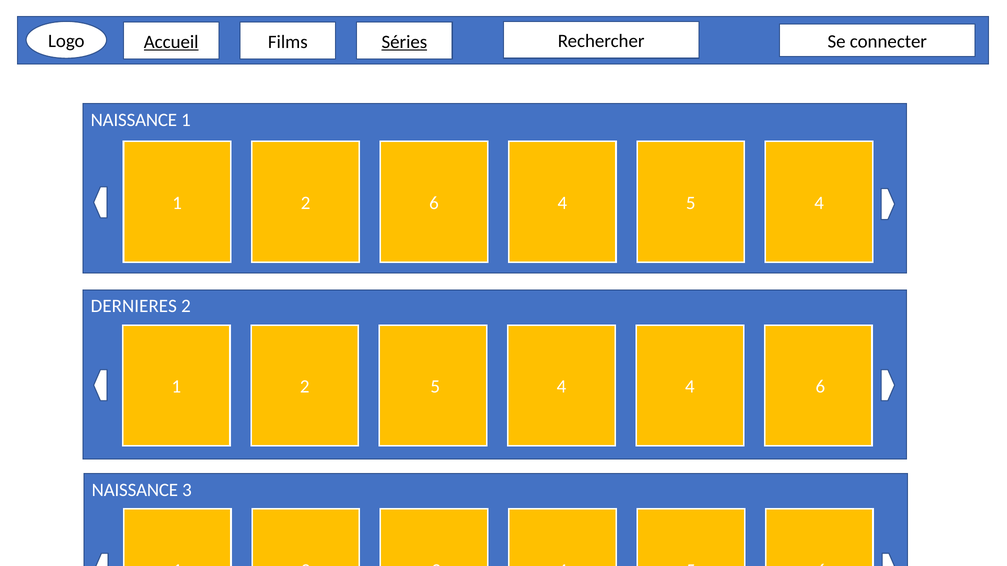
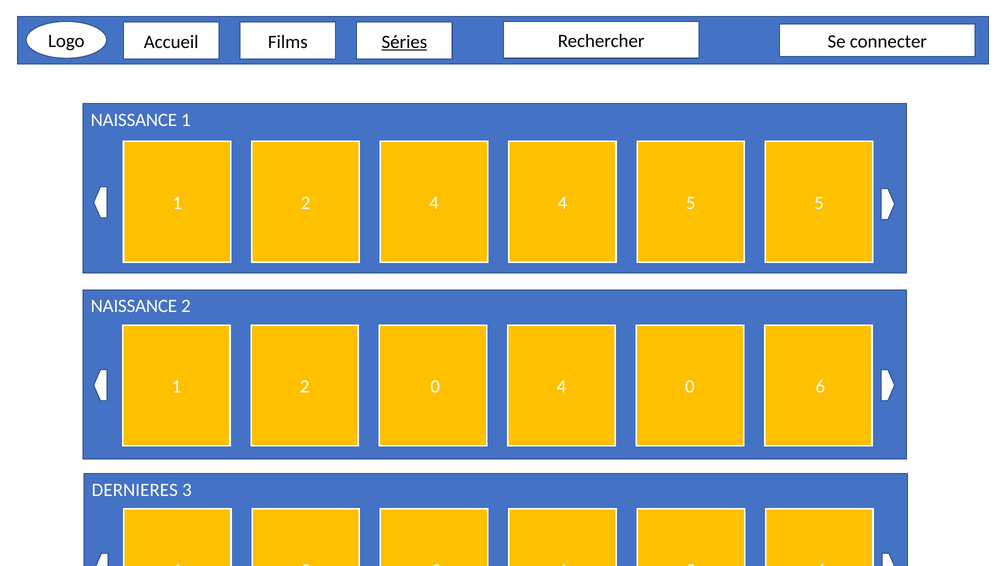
Accueil underline: present -> none
2 6: 6 -> 4
4 5 4: 4 -> 5
DERNIERES at (134, 306): DERNIERES -> NAISSANCE
2 5: 5 -> 0
4 4: 4 -> 0
NAISSANCE at (135, 490): NAISSANCE -> DERNIERES
